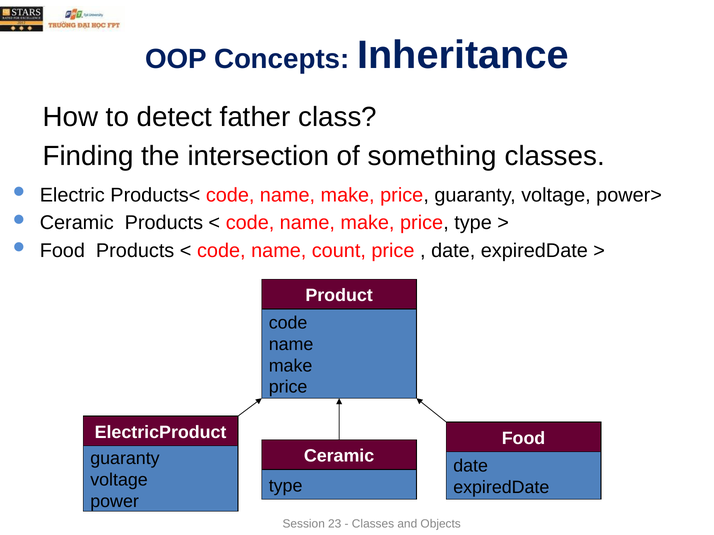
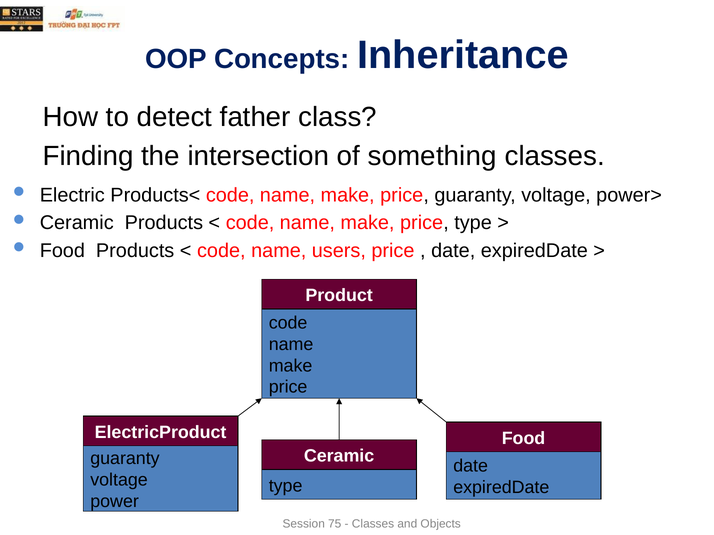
count: count -> users
23: 23 -> 75
